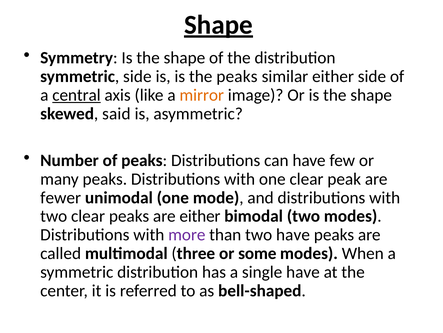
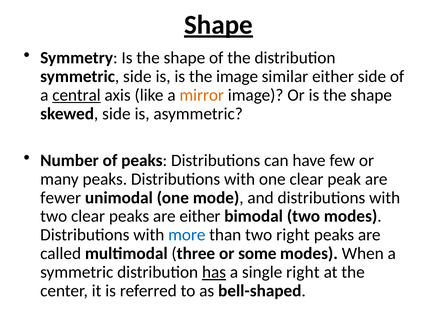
the peaks: peaks -> image
skewed said: said -> side
more colour: purple -> blue
two have: have -> right
has underline: none -> present
single have: have -> right
